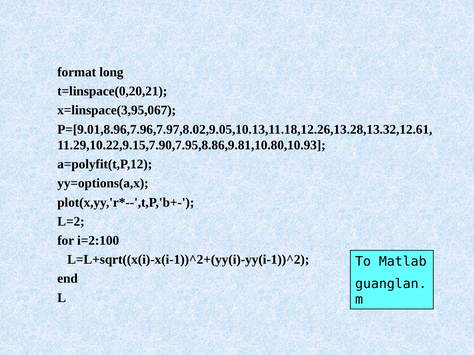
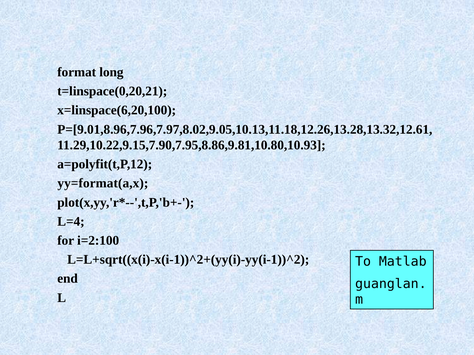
x=linspace(3,95,067: x=linspace(3,95,067 -> x=linspace(6,20,100
yy=options(a,x: yy=options(a,x -> yy=format(a,x
L=2: L=2 -> L=4
